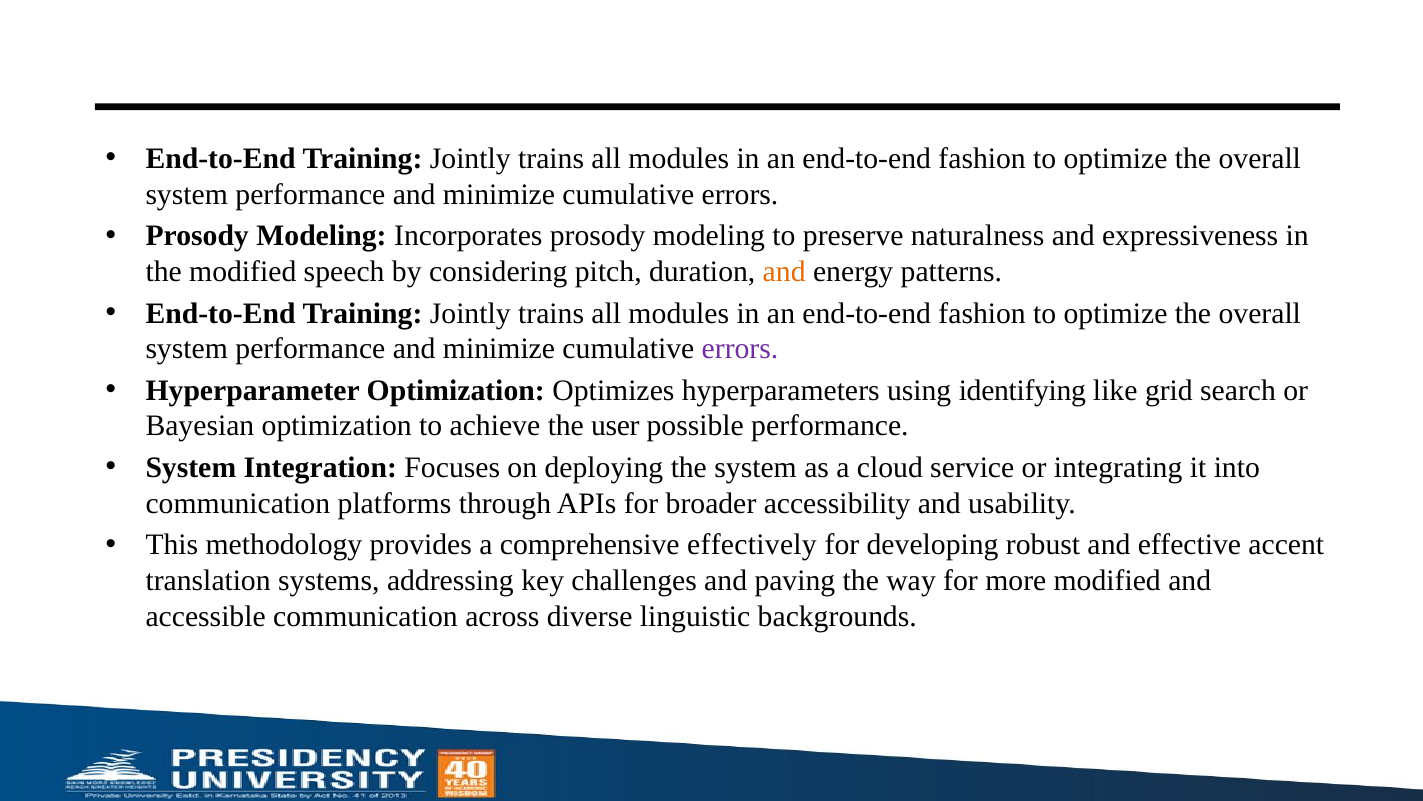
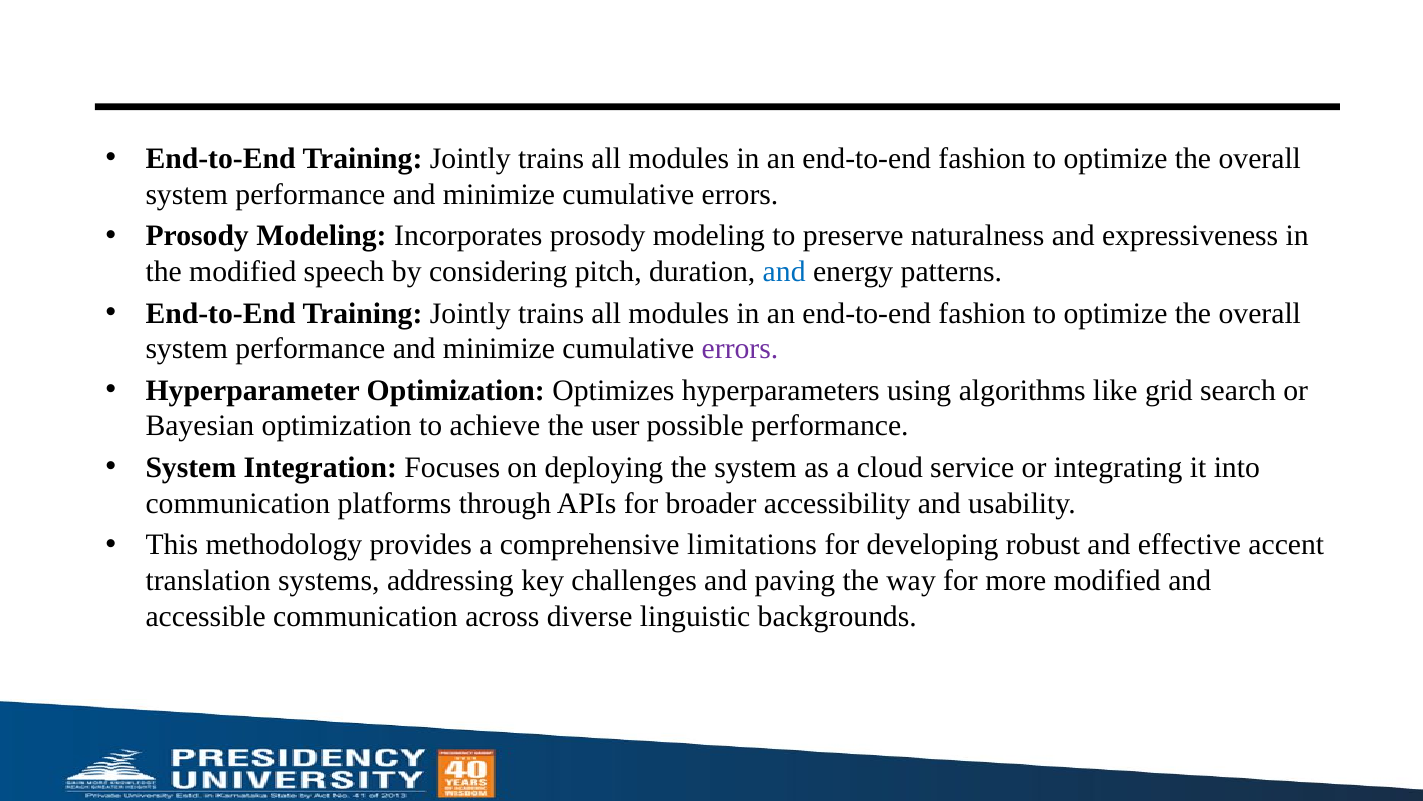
and at (784, 271) colour: orange -> blue
identifying: identifying -> algorithms
effectively: effectively -> limitations
